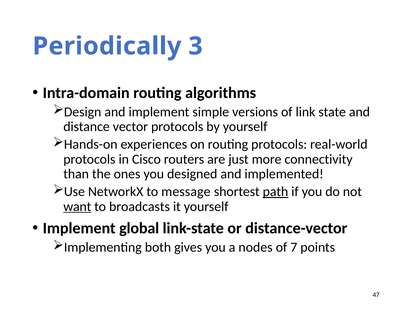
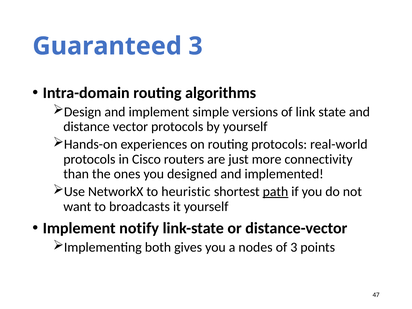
Periodically: Periodically -> Guaranteed
message: message -> heuristic
want underline: present -> none
global: global -> notify
of 7: 7 -> 3
